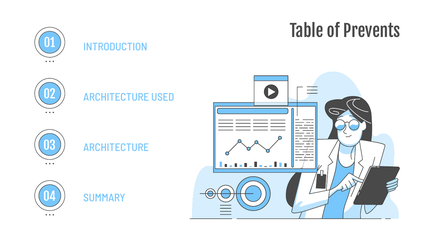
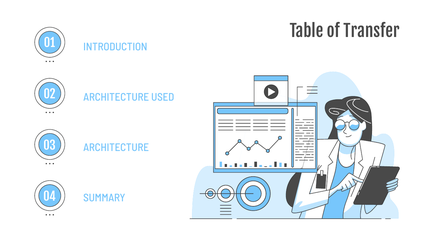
Prevents: Prevents -> Transfer
